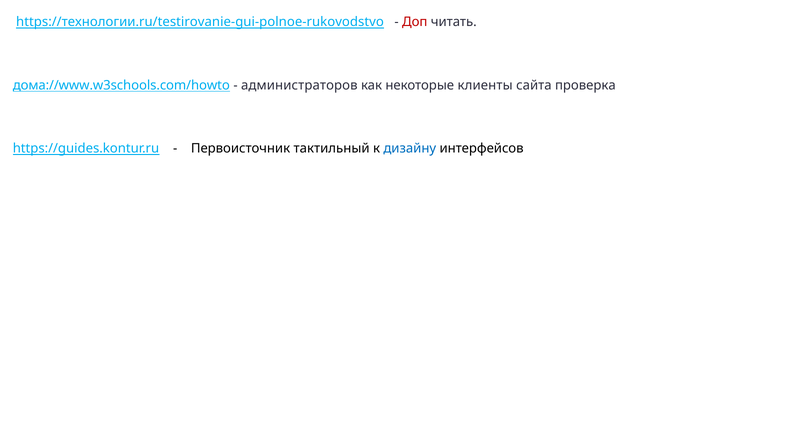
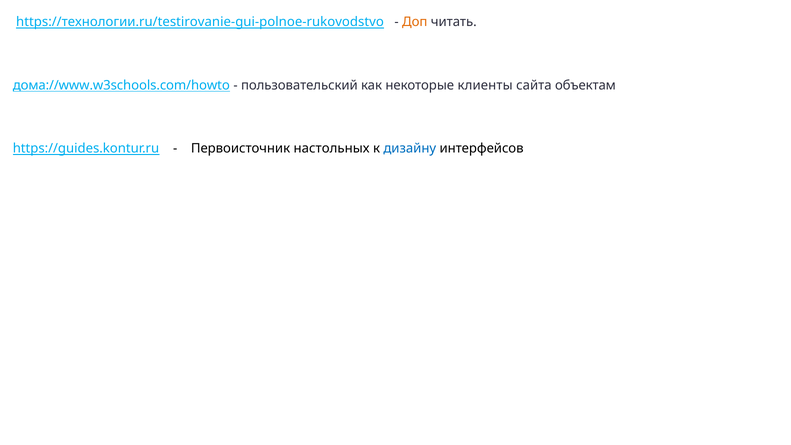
Доп colour: red -> orange
администраторов: администраторов -> пользовательский
проверка: проверка -> объектам
тактильный: тактильный -> настольных
